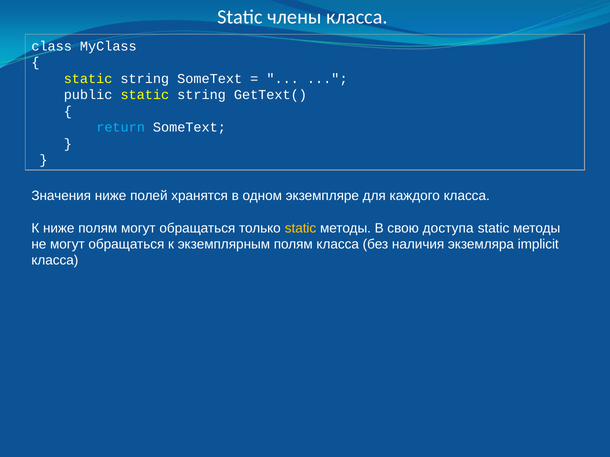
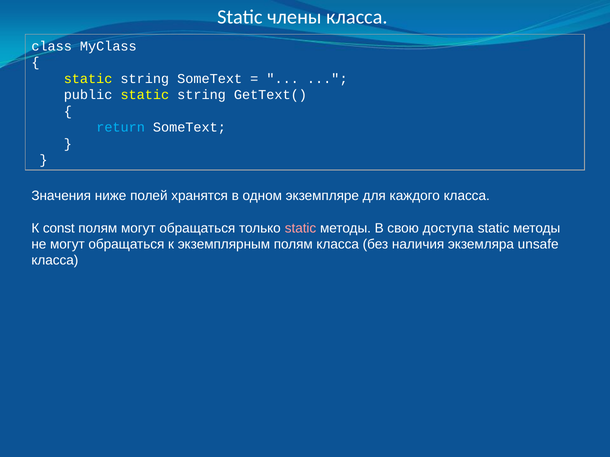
К ниже: ниже -> const
static at (301, 228) colour: yellow -> pink
implicit: implicit -> unsafe
